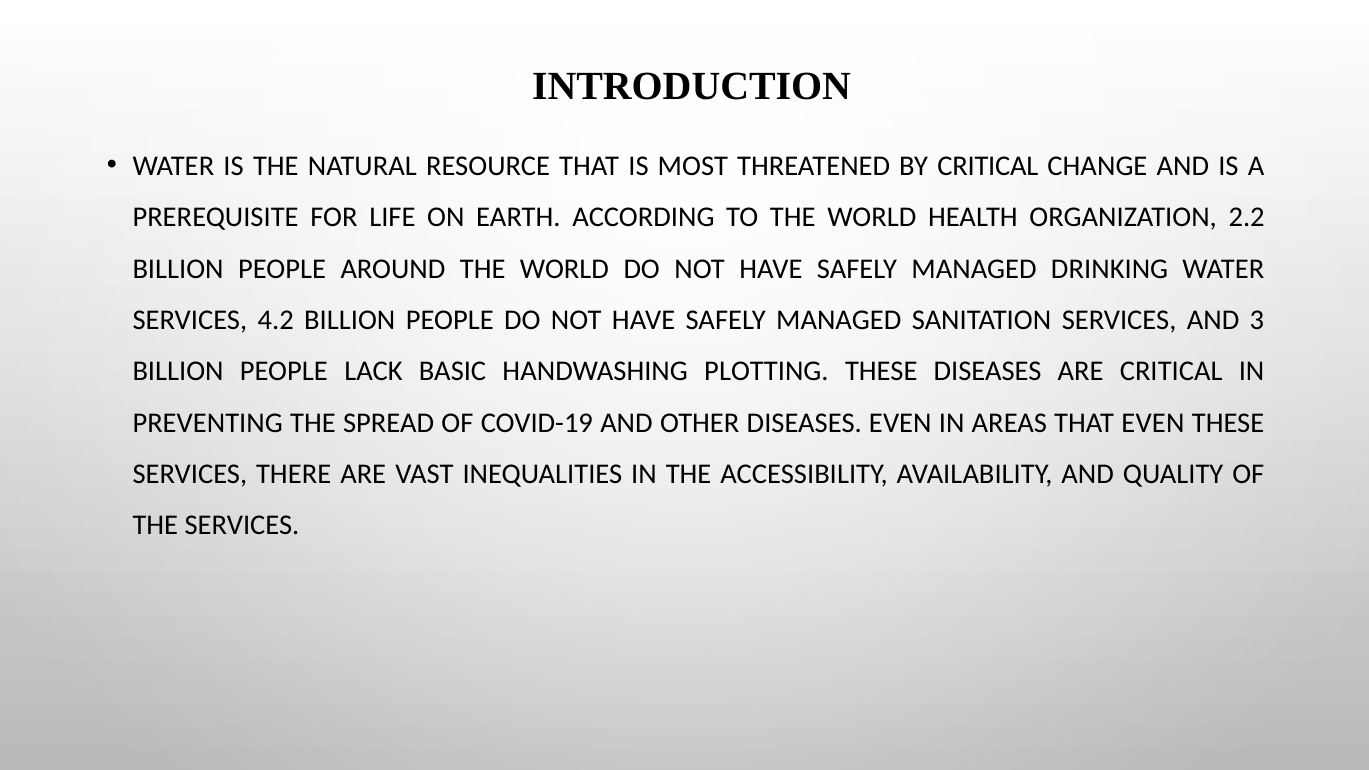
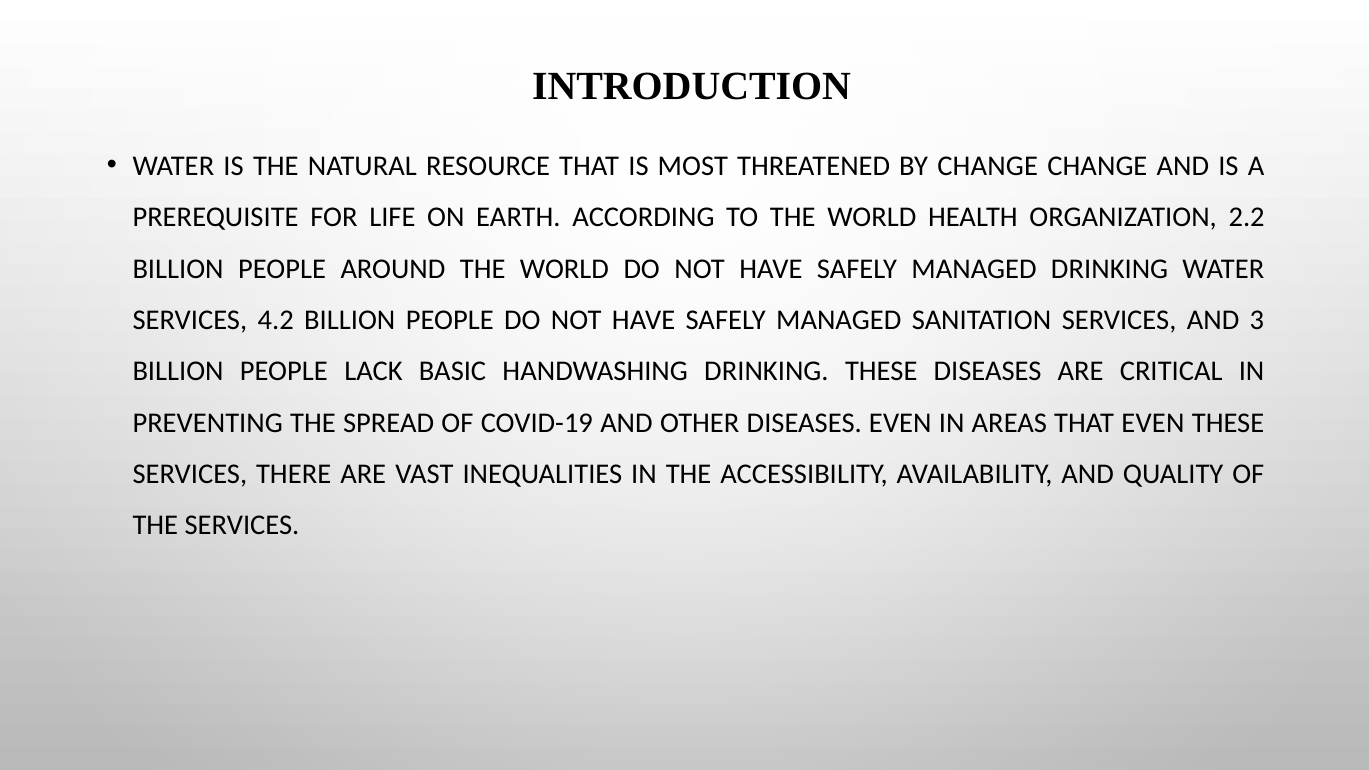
BY CRITICAL: CRITICAL -> CHANGE
HANDWASHING PLOTTING: PLOTTING -> DRINKING
